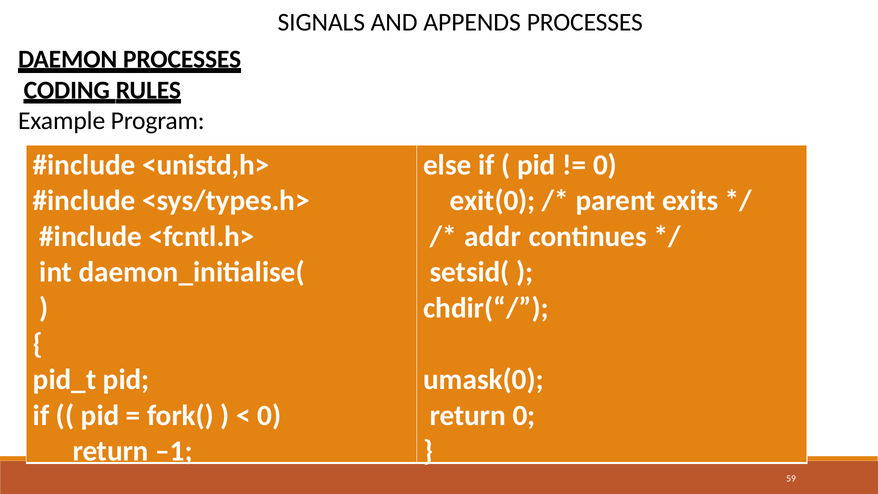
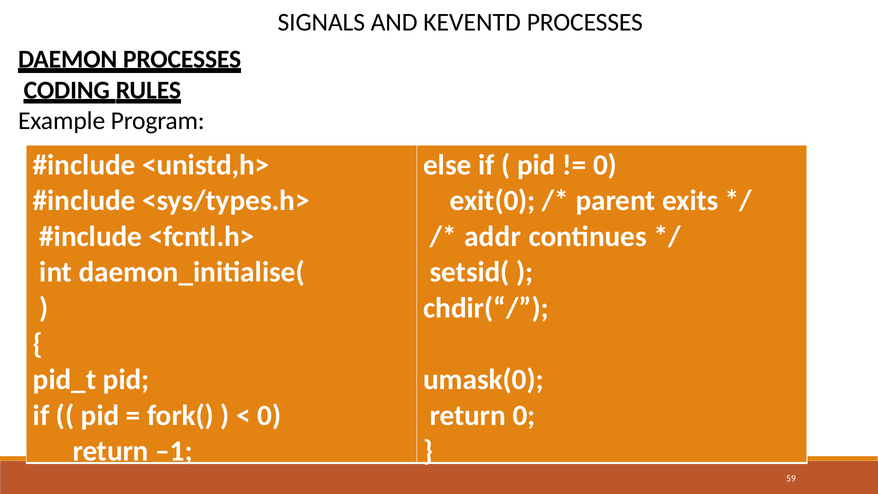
APPENDS: APPENDS -> KEVENTD
